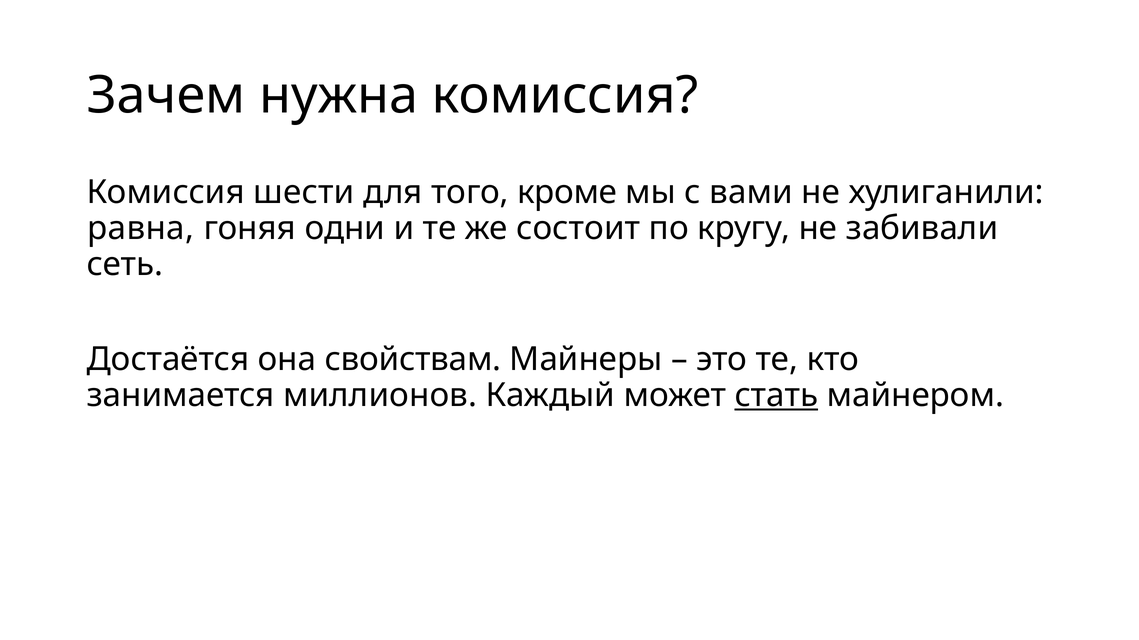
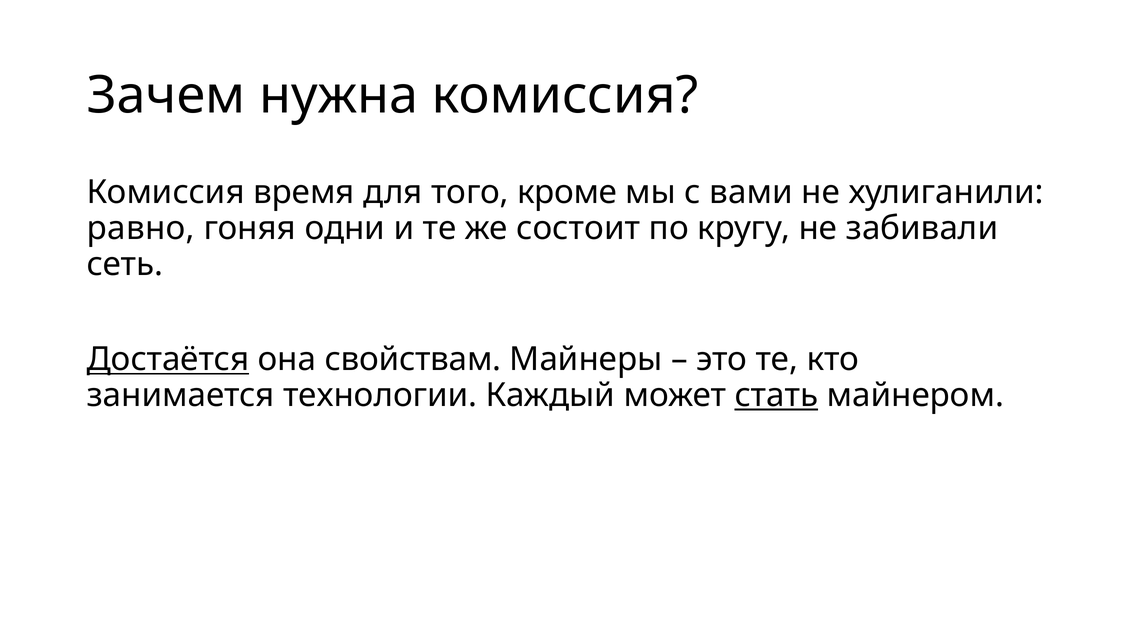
шести: шести -> время
равна: равна -> равно
Достаётся underline: none -> present
миллионов: миллионов -> технологии
